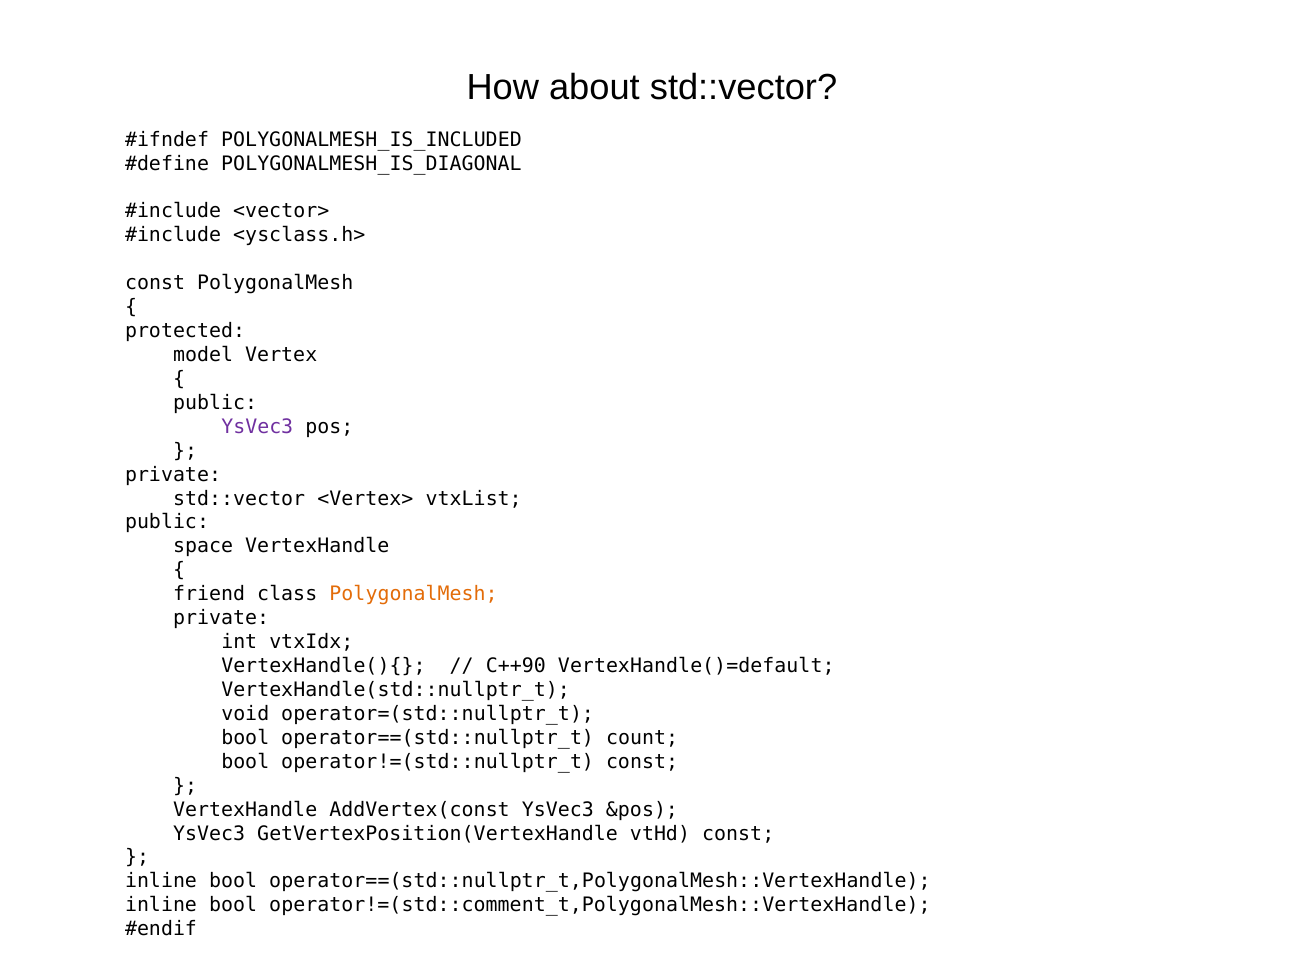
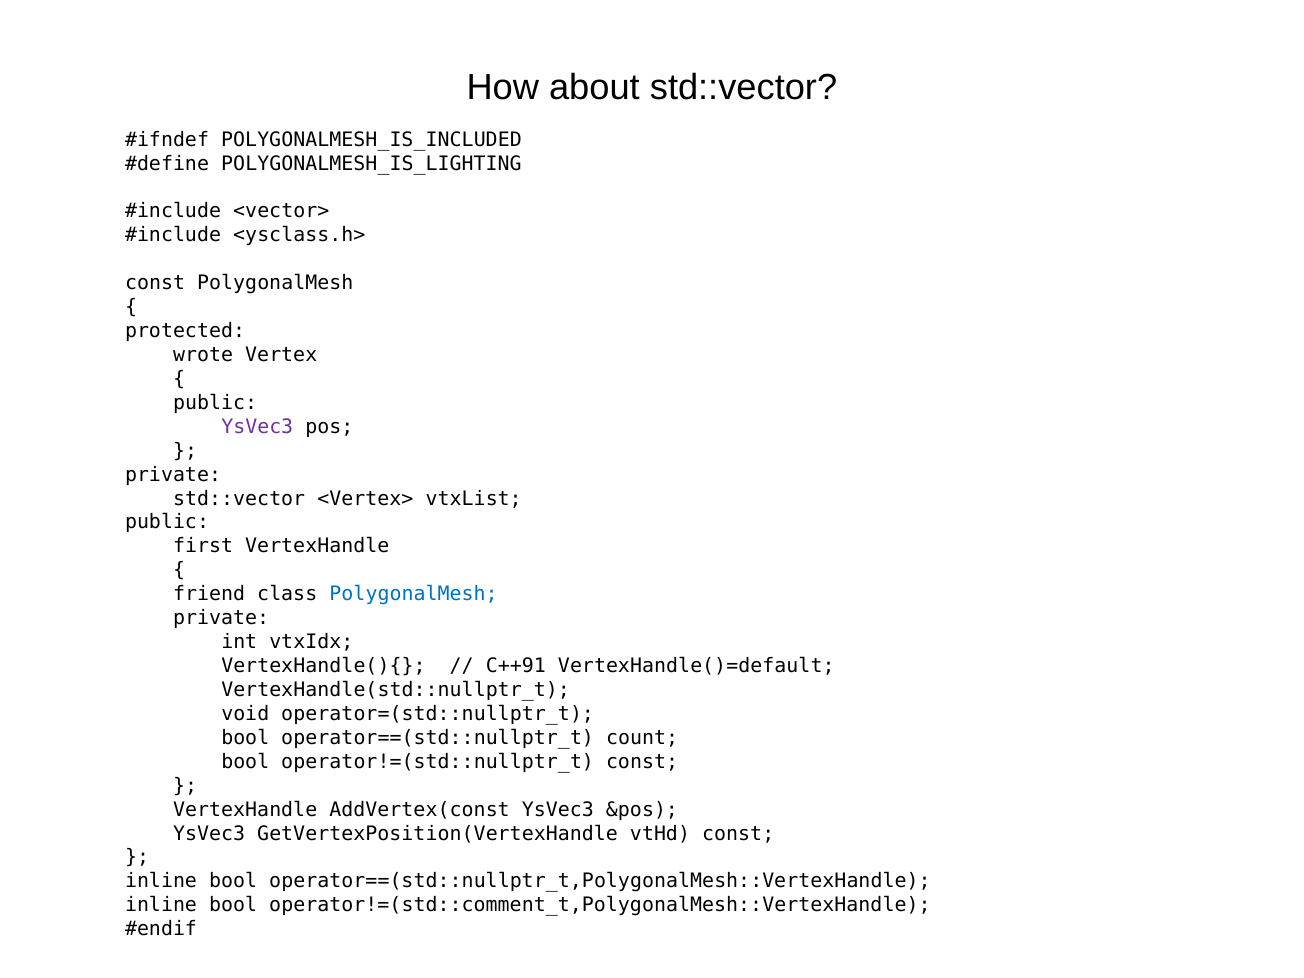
POLYGONALMESH_IS_DIAGONAL: POLYGONALMESH_IS_DIAGONAL -> POLYGONALMESH_IS_LIGHTING
model: model -> wrote
space: space -> first
PolygonalMesh at (414, 594) colour: orange -> blue
C++90: C++90 -> C++91
